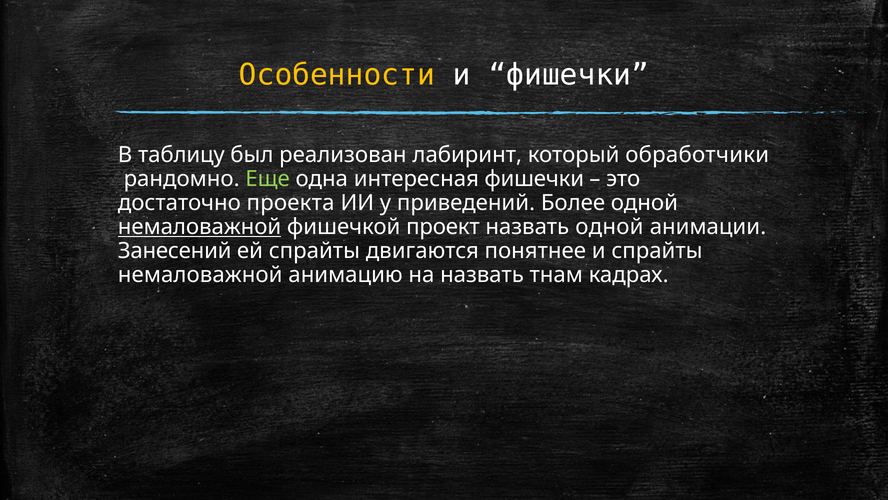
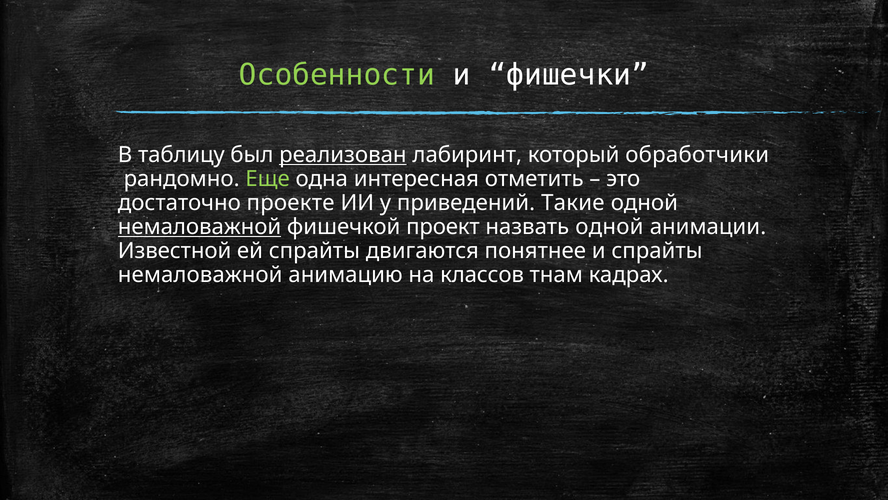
Особенности colour: yellow -> light green
реализован underline: none -> present
интересная фишечки: фишечки -> отметить
проекта: проекта -> проекте
Более: Более -> Такие
Занесений: Занесений -> Известной
на назвать: назвать -> классов
